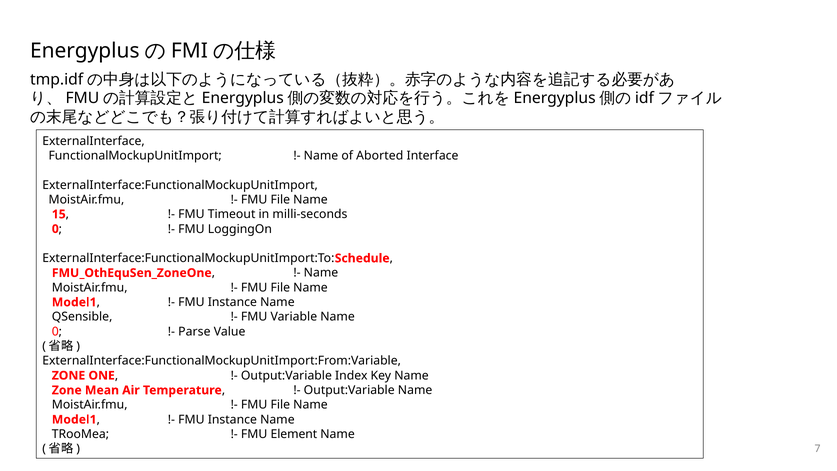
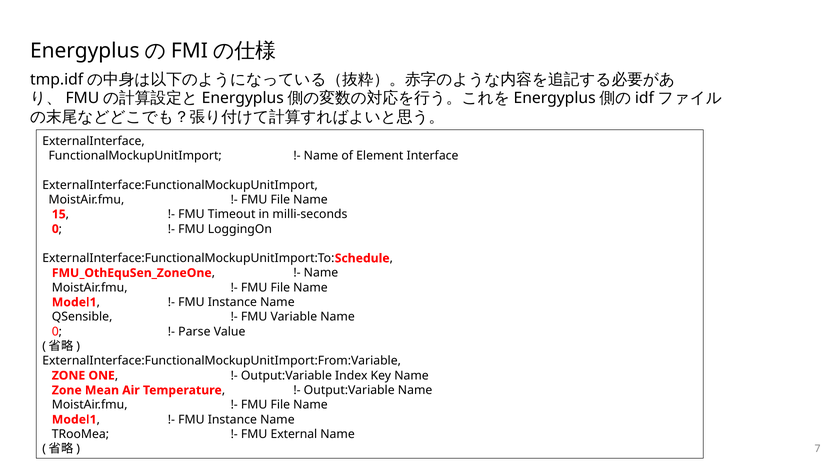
Aborted: Aborted -> Element
Element: Element -> External
